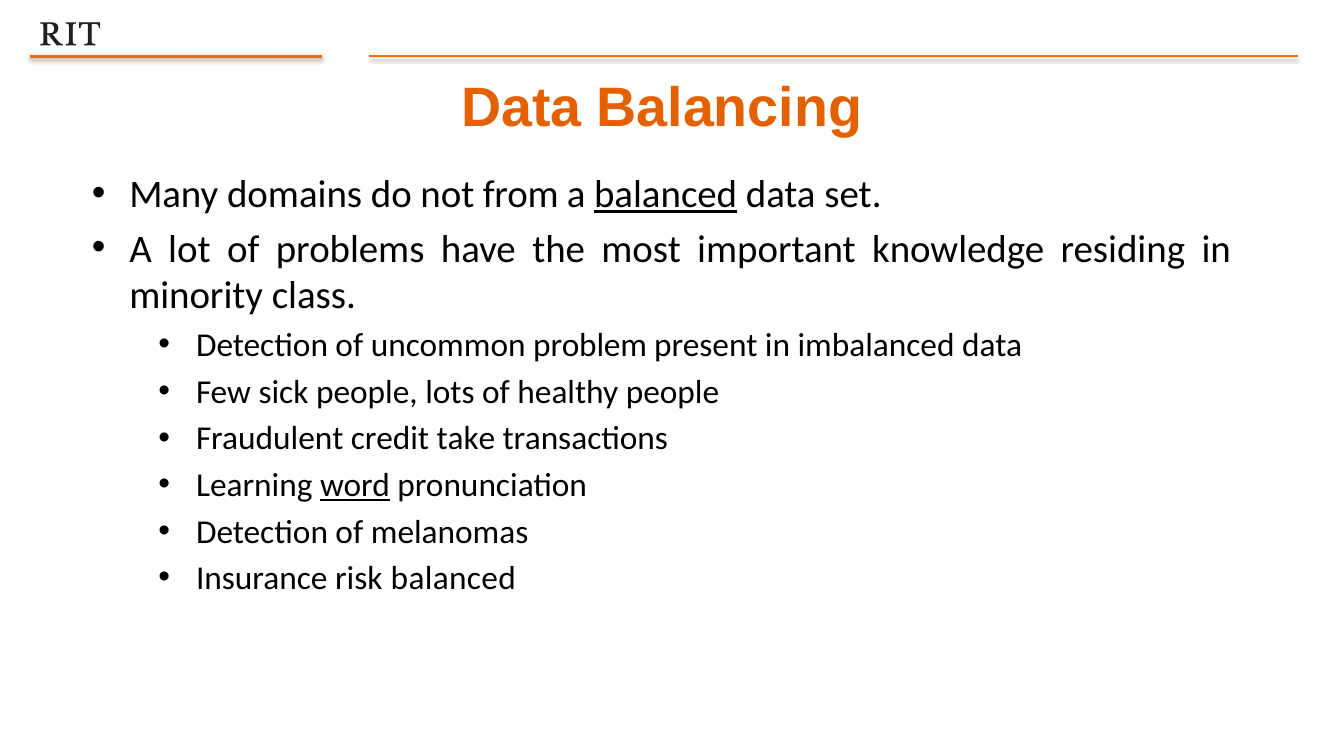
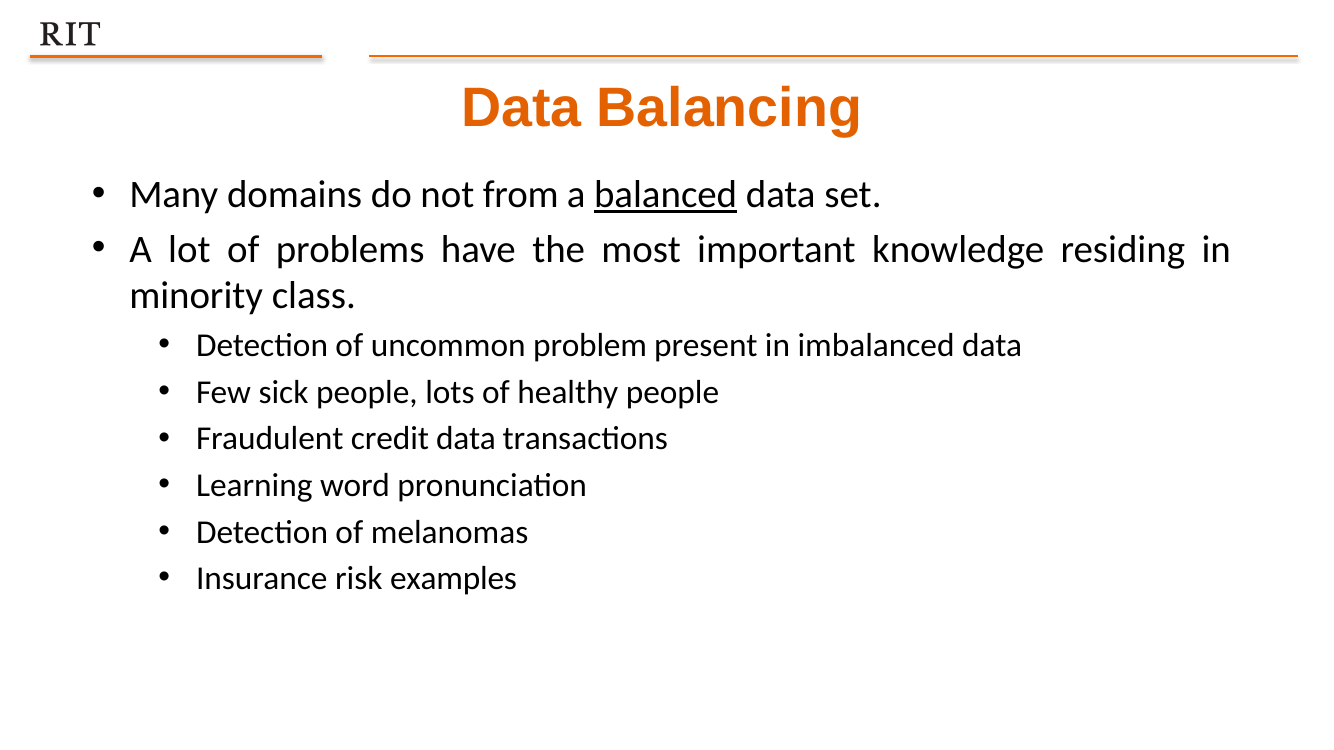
credit take: take -> data
word underline: present -> none
risk balanced: balanced -> examples
